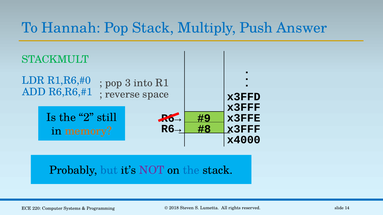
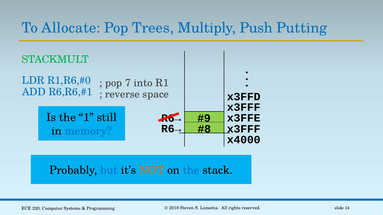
Hannah: Hannah -> Allocate
Pop Stack: Stack -> Trees
Answer: Answer -> Putting
3: 3 -> 7
2: 2 -> 1
memory colour: orange -> blue
NOT colour: purple -> orange
